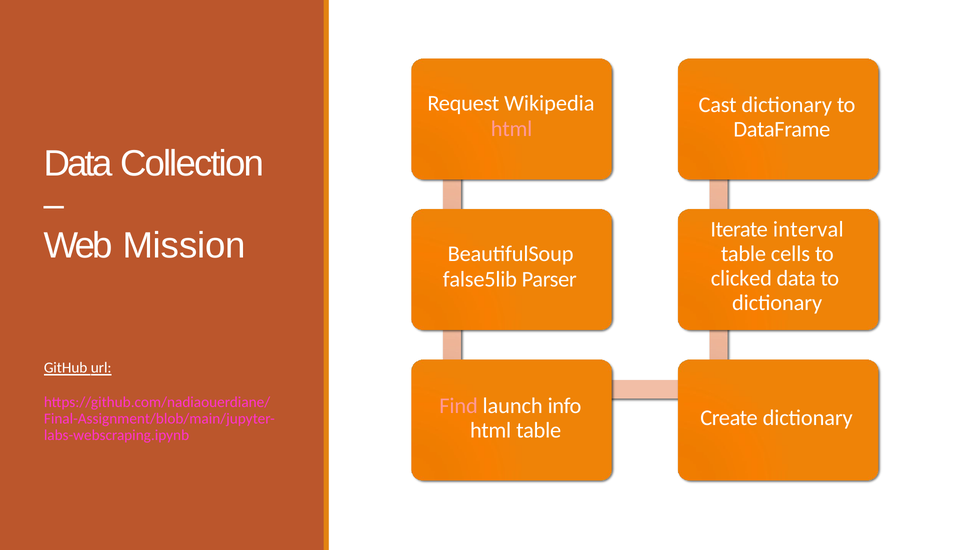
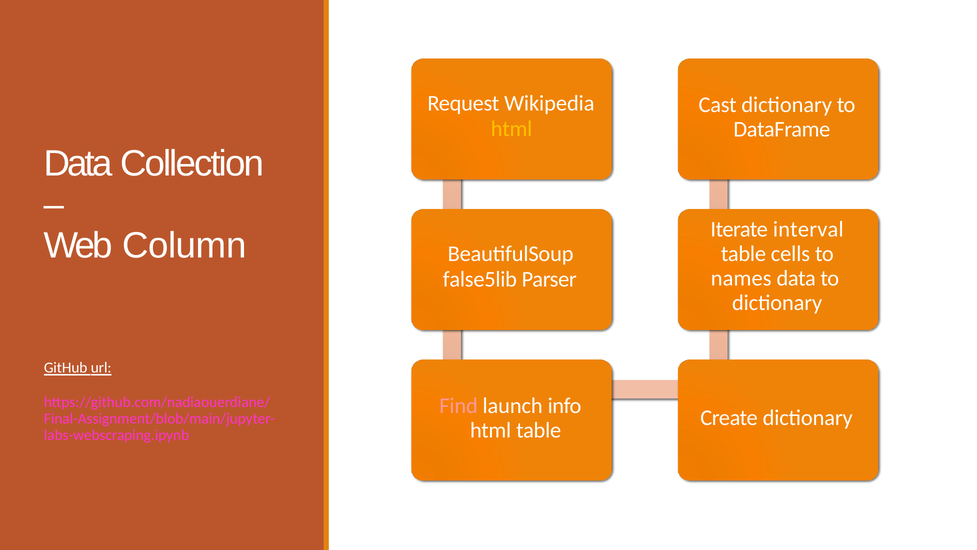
html at (512, 129) colour: pink -> yellow
Mission: Mission -> Column
clicked: clicked -> names
